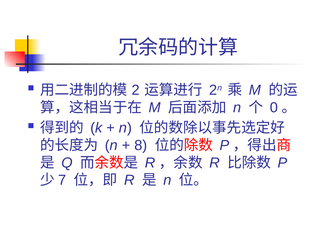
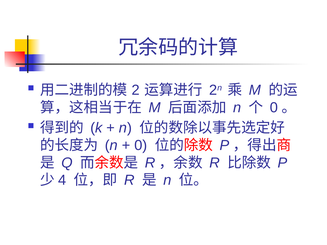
8 at (141, 145): 8 -> 0
7: 7 -> 4
